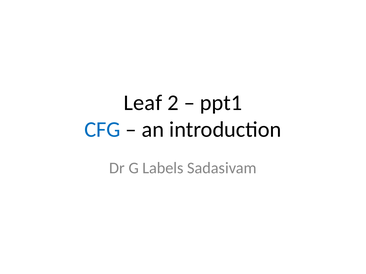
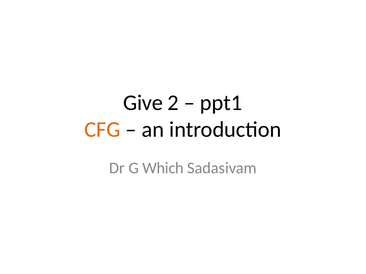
Leaf: Leaf -> Give
CFG colour: blue -> orange
Labels: Labels -> Which
